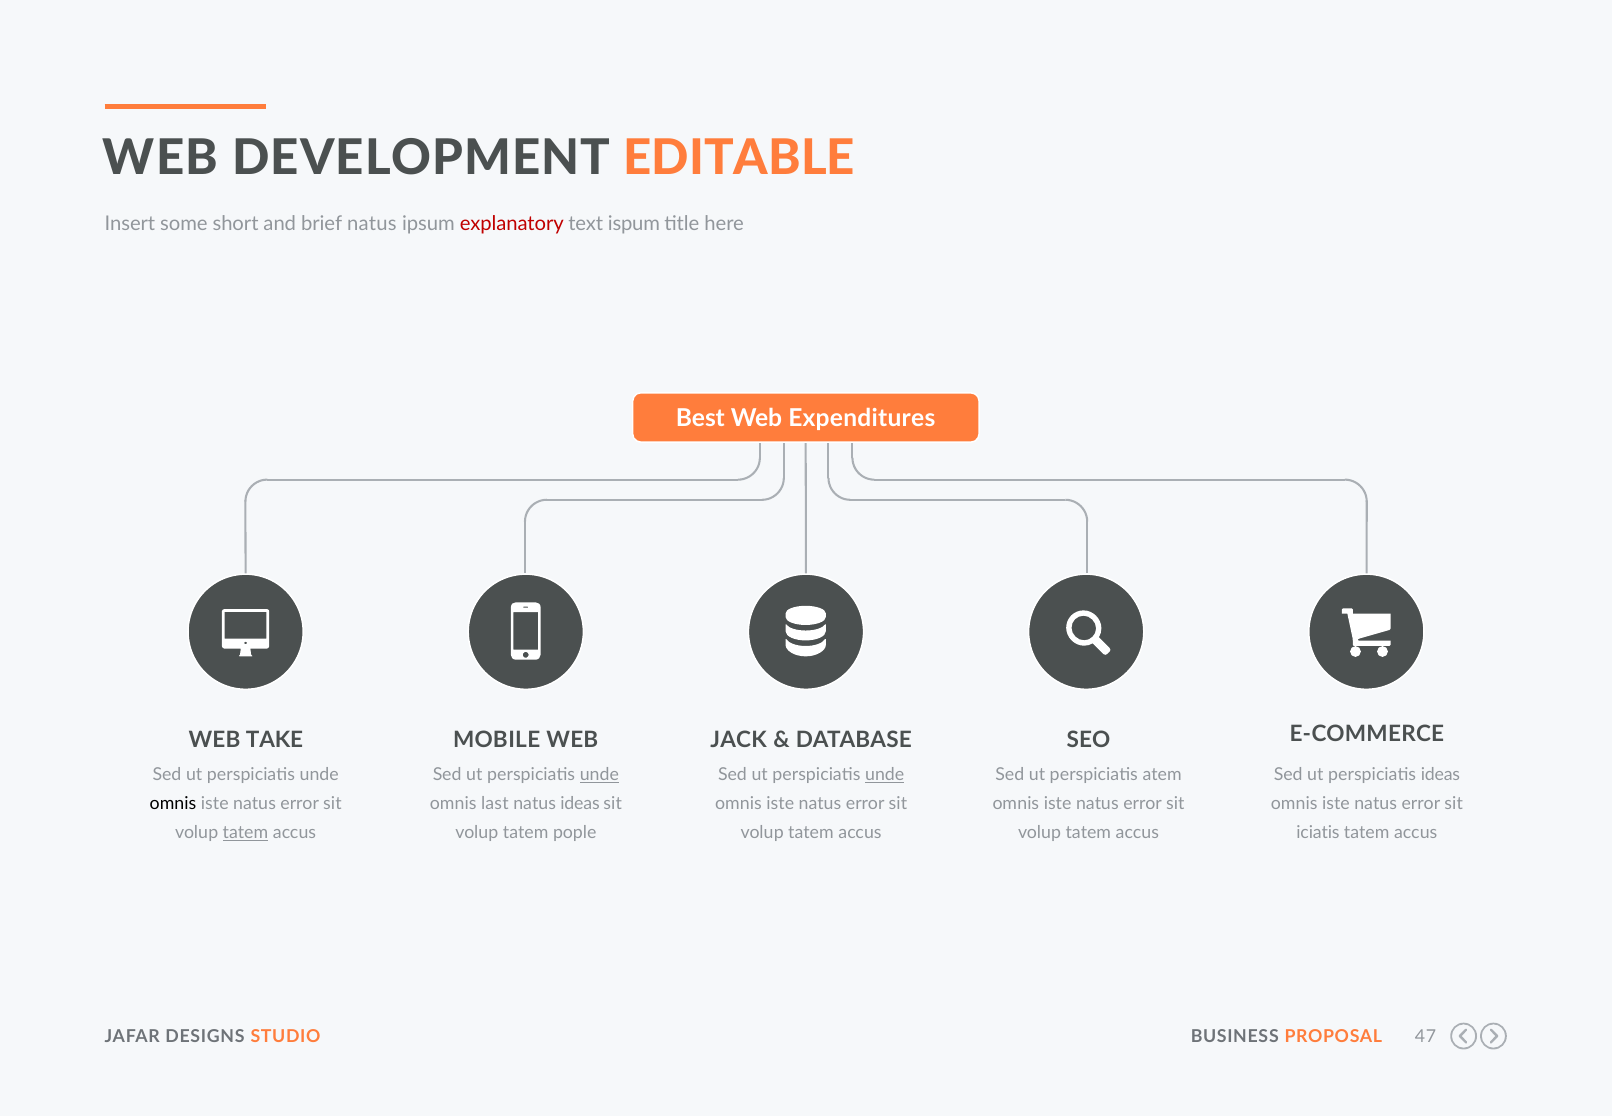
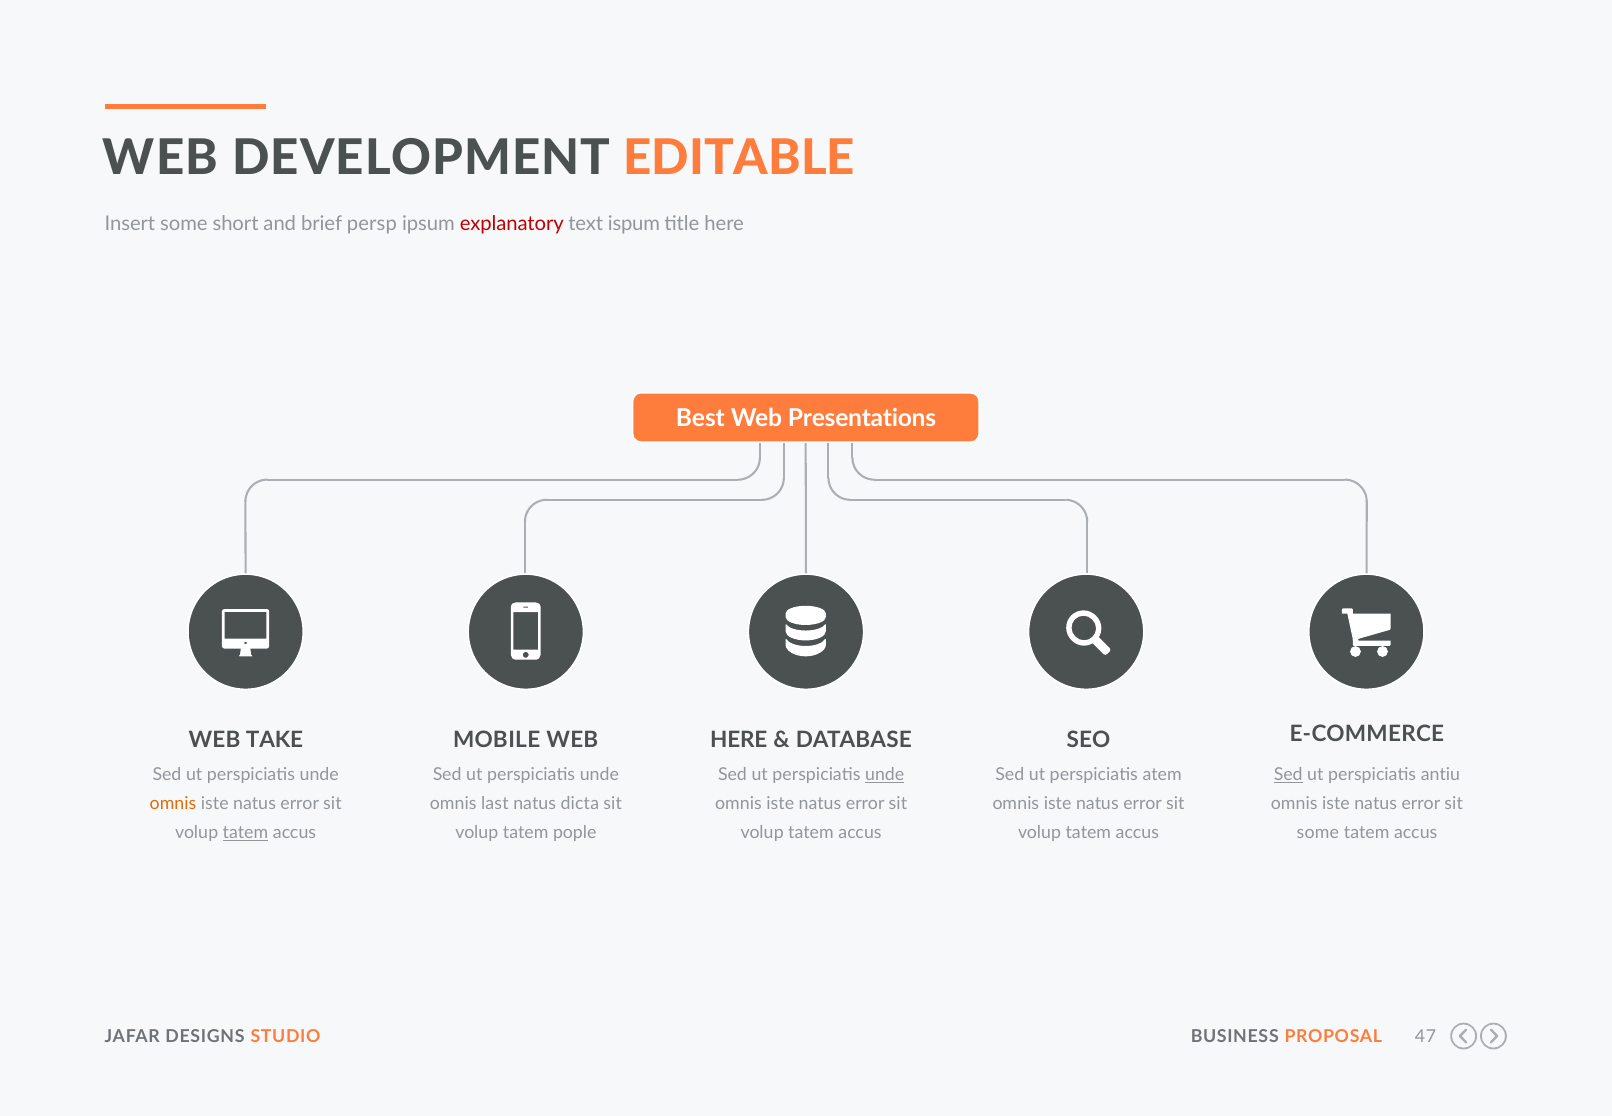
brief natus: natus -> persp
Expenditures: Expenditures -> Presentations
JACK at (739, 740): JACK -> HERE
unde at (599, 775) underline: present -> none
Sed at (1288, 775) underline: none -> present
perspiciatis ideas: ideas -> antiu
omnis at (173, 804) colour: black -> orange
natus ideas: ideas -> dicta
iciatis at (1318, 833): iciatis -> some
